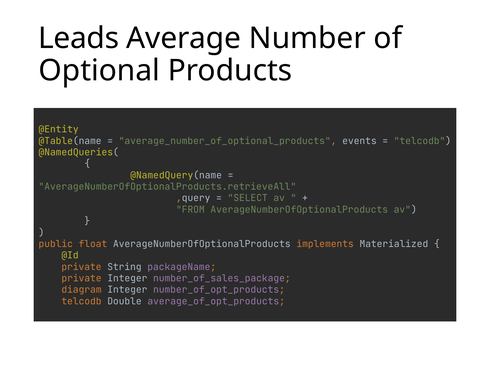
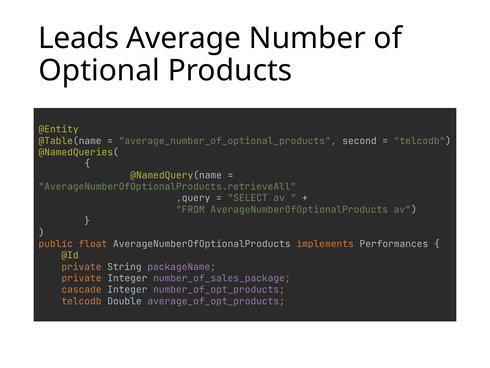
events: events -> second
Materialized: Materialized -> Performances
diagram: diagram -> cascade
